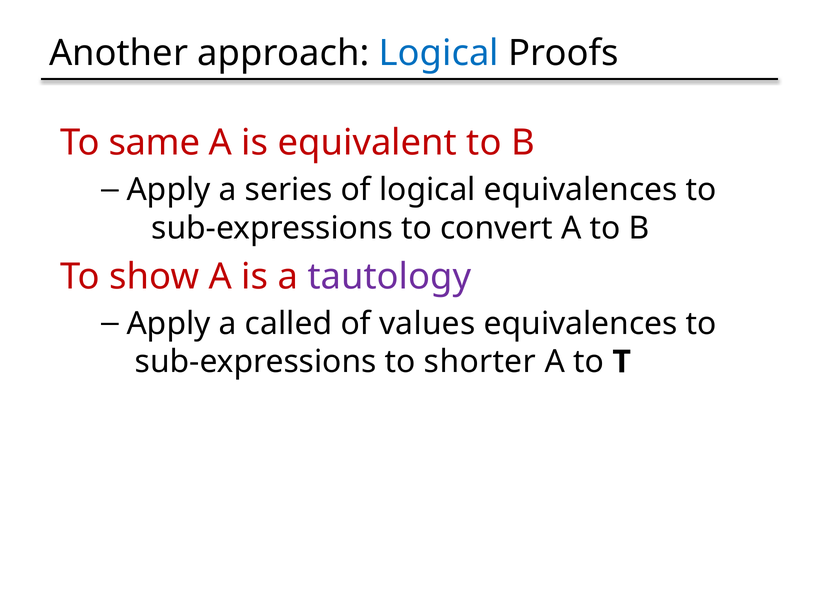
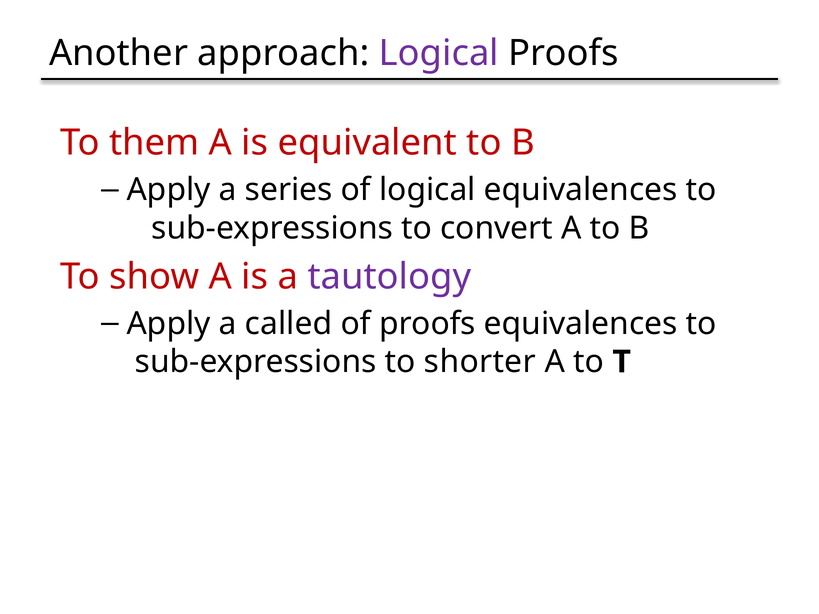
Logical at (439, 53) colour: blue -> purple
same: same -> them
of values: values -> proofs
